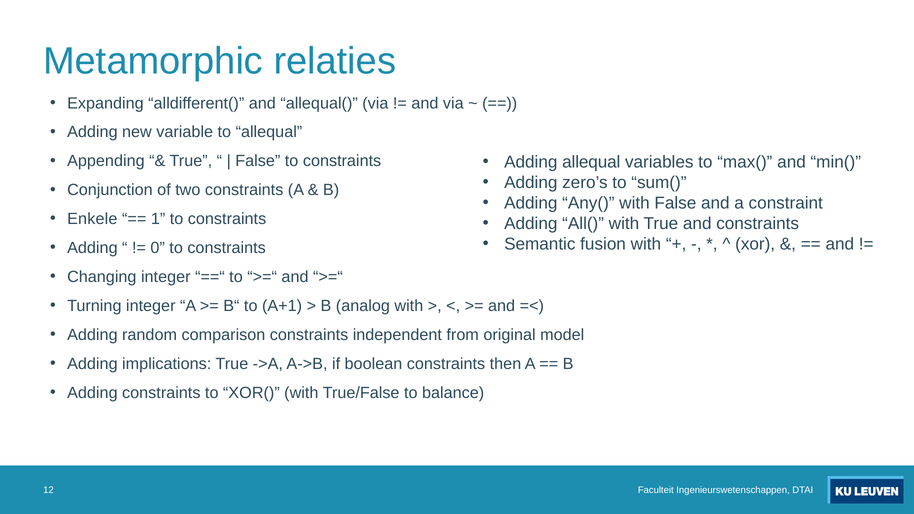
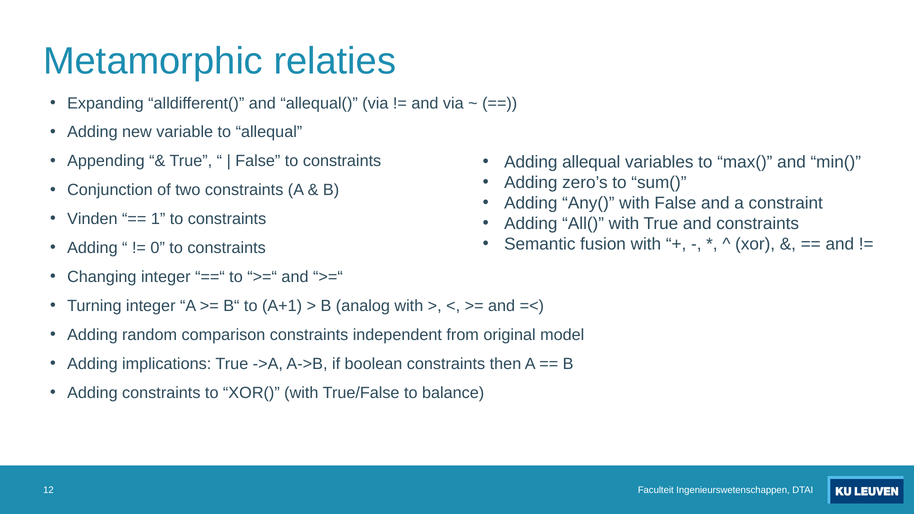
Enkele: Enkele -> Vinden
